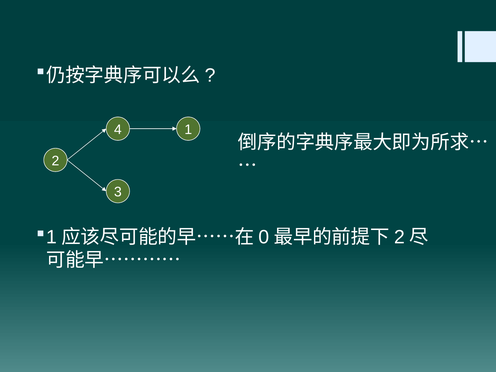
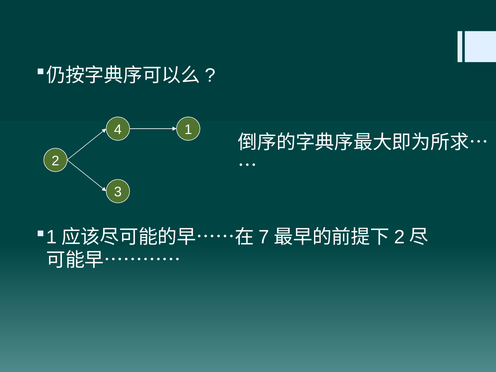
0: 0 -> 7
